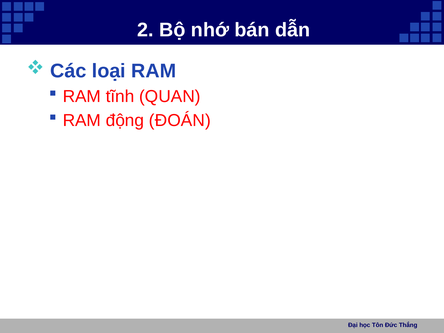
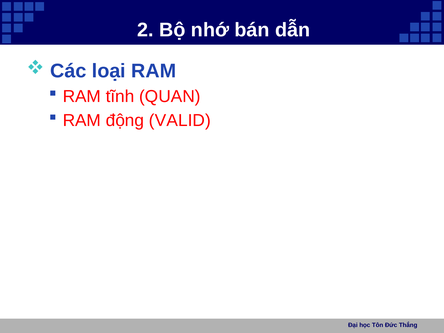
ĐOÁN: ĐOÁN -> VALID
